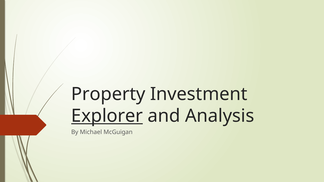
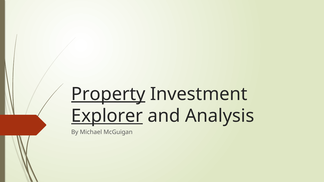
Property underline: none -> present
